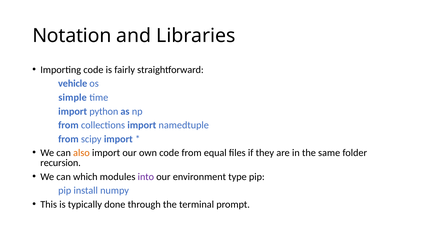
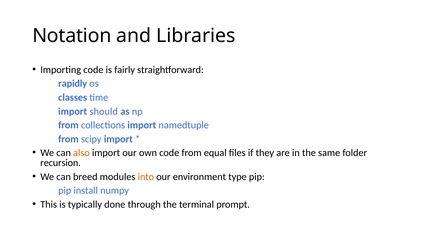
vehicle: vehicle -> rapidly
simple: simple -> classes
python: python -> should
which: which -> breed
into colour: purple -> orange
